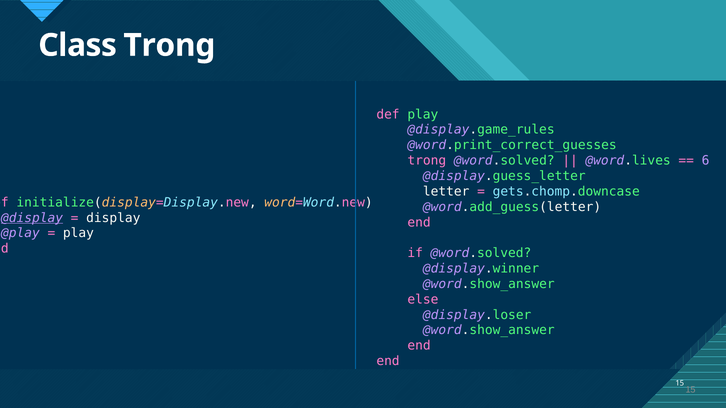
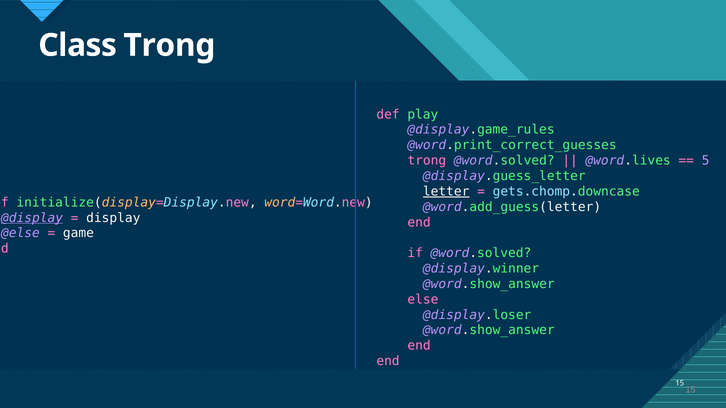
6: 6 -> 5
letter underline: none -> present
@play: @play -> @else
play at (78, 233): play -> game
